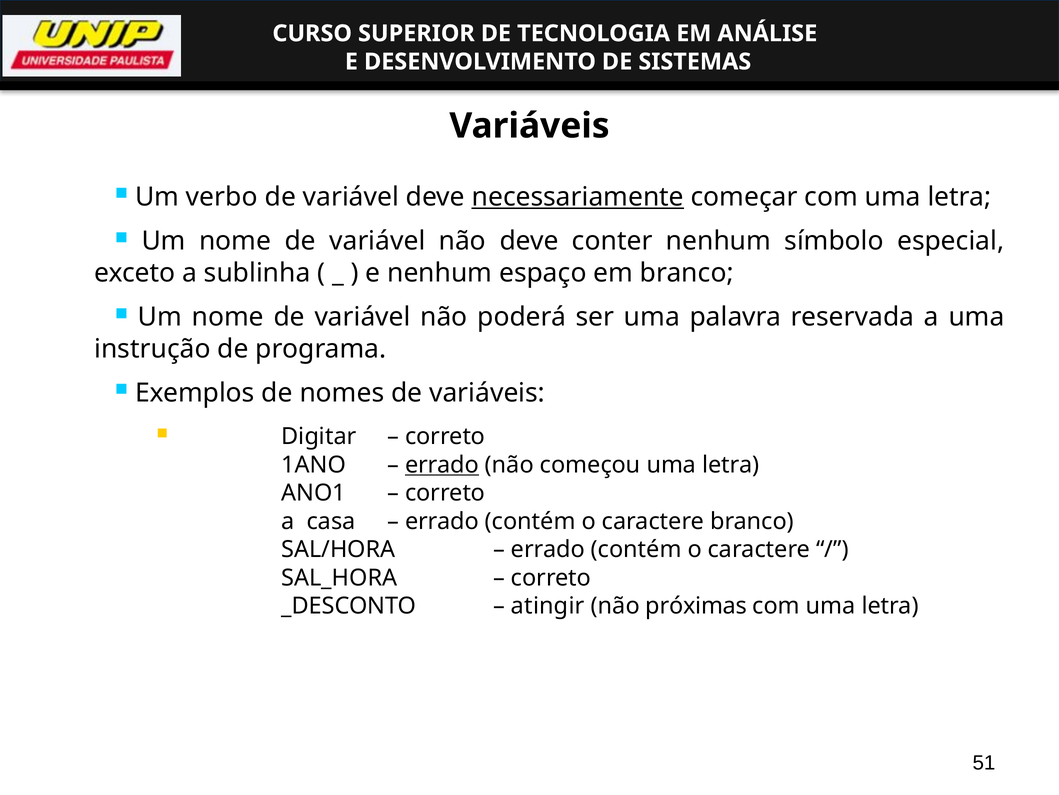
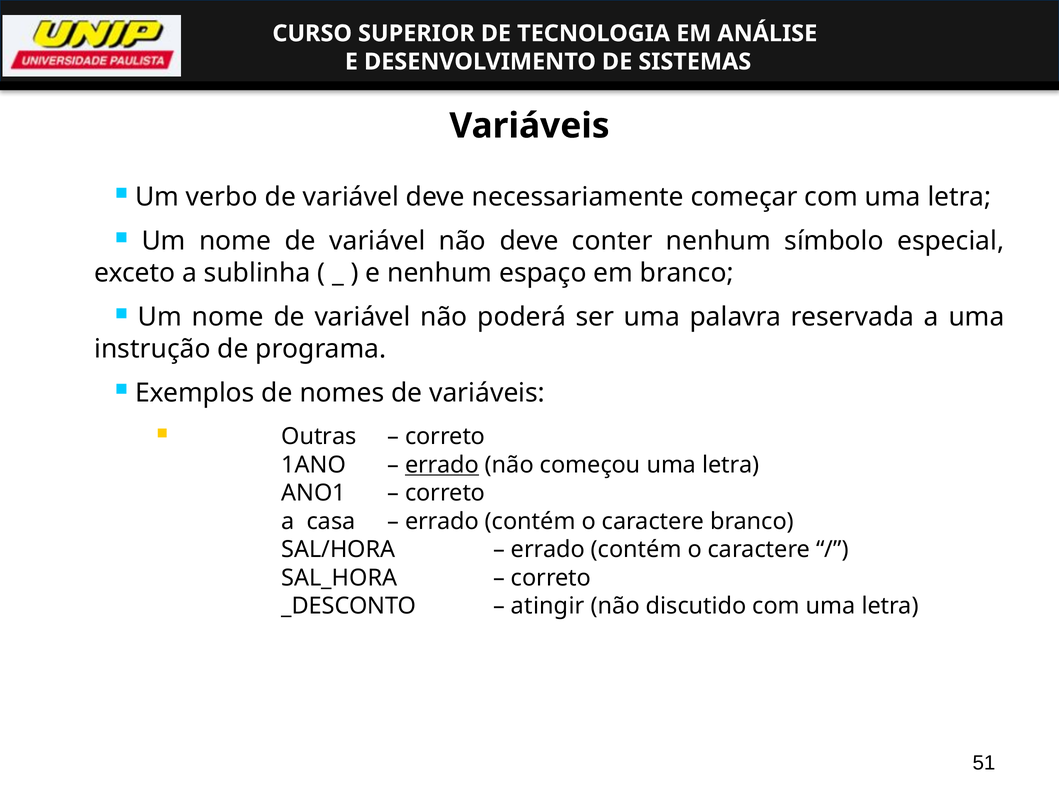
necessariamente underline: present -> none
Digitar: Digitar -> Outras
próximas: próximas -> discutido
